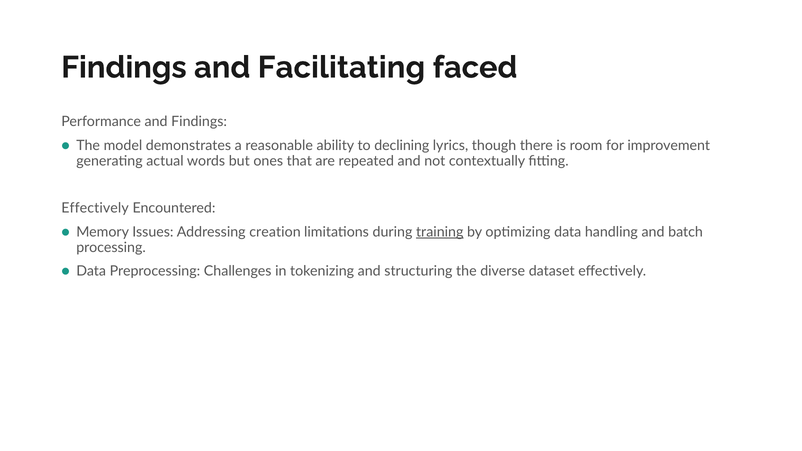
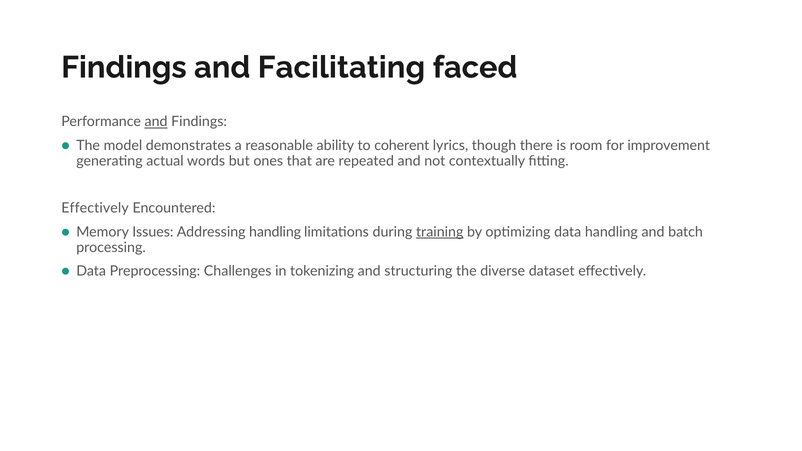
and at (156, 122) underline: none -> present
declining: declining -> coherent
Addressing creation: creation -> handling
